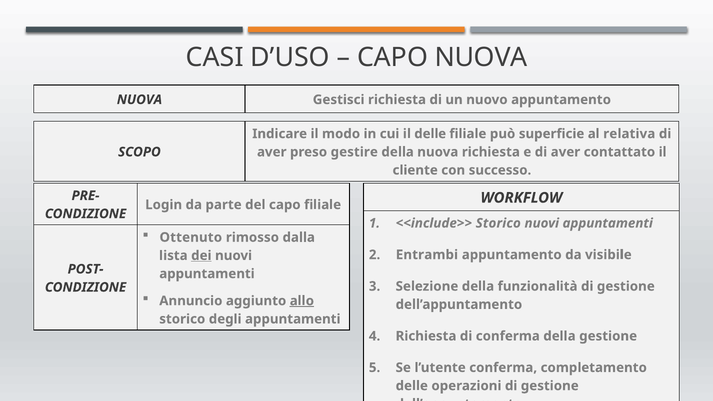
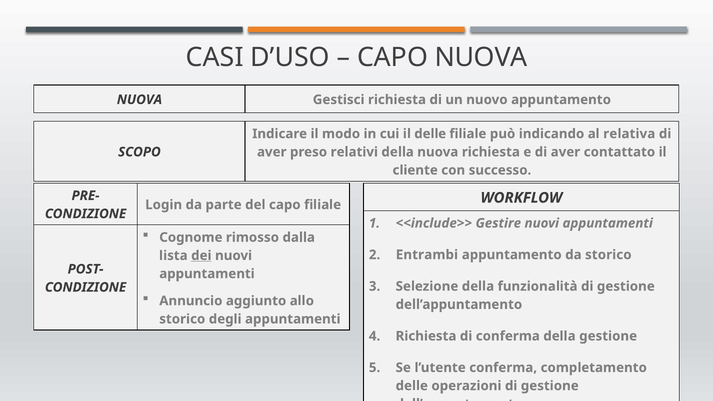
superficie: superficie -> indicando
gestire: gestire -> relativi
<<include>> Storico: Storico -> Gestire
Ottenuto: Ottenuto -> Cognome
da visibile: visibile -> storico
allo underline: present -> none
